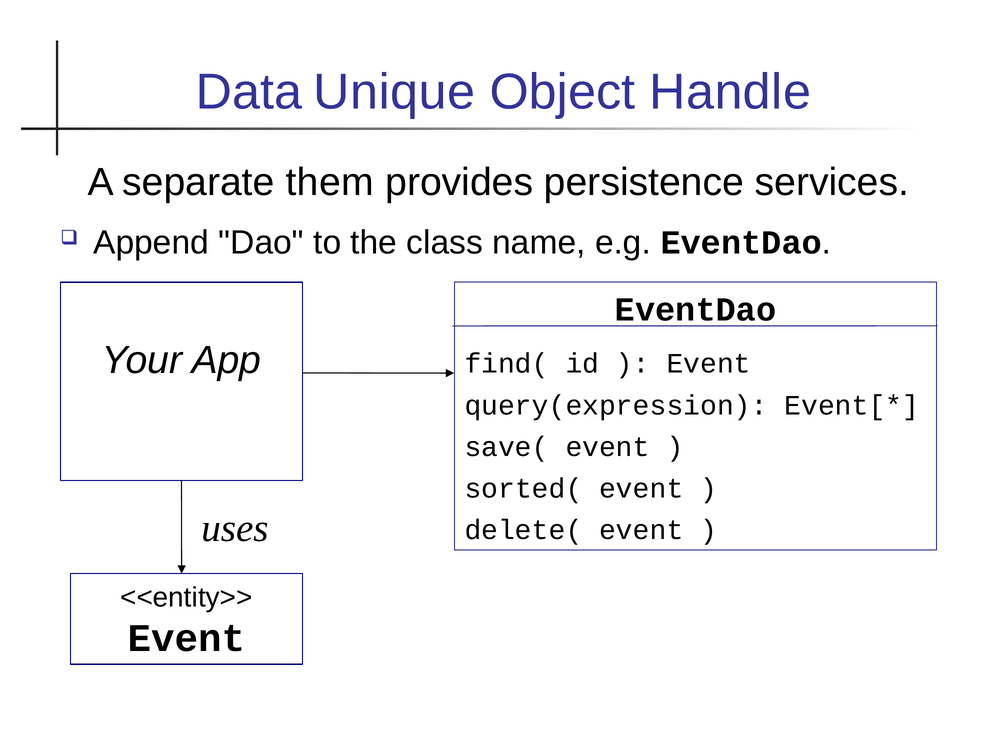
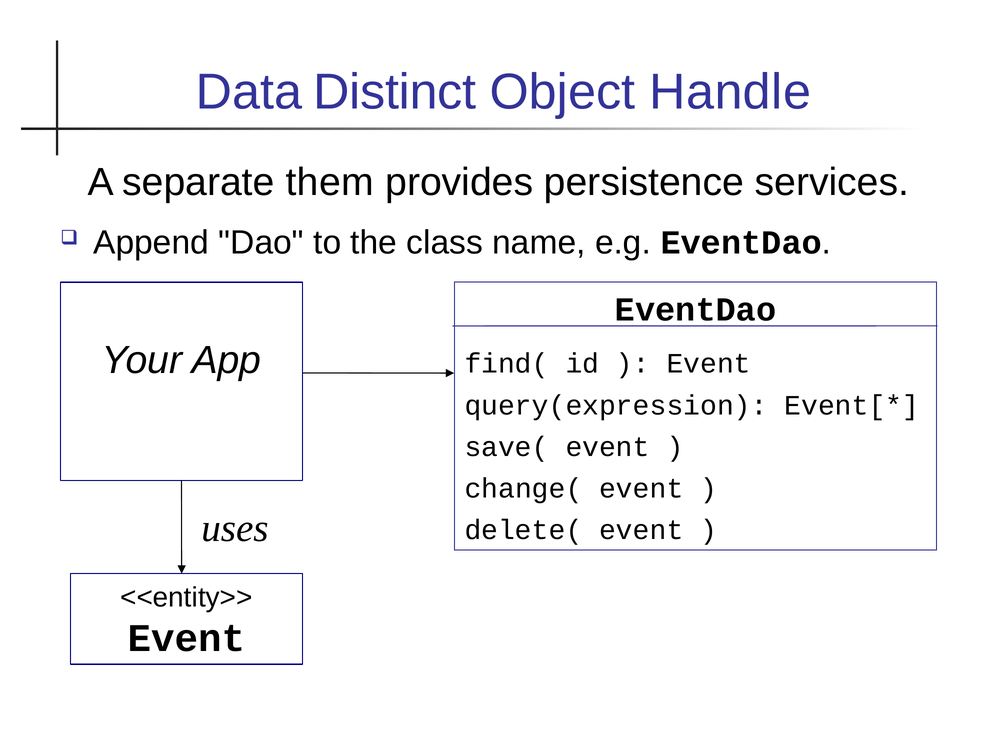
Unique: Unique -> Distinct
sorted(: sorted( -> change(
